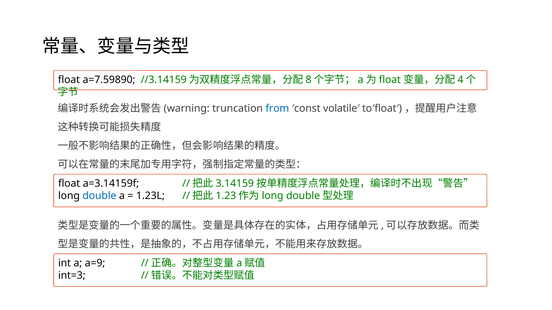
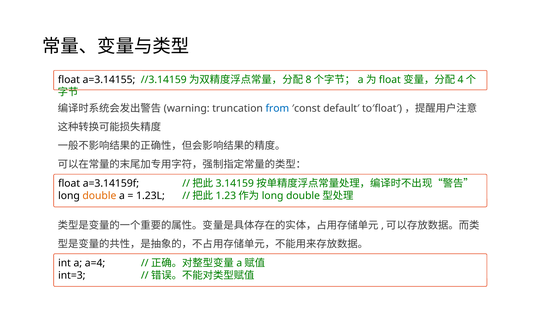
a=7.59890: a=7.59890 -> a=3.14155
volatile′: volatile′ -> default′
double colour: blue -> orange
a=9: a=9 -> a=4
